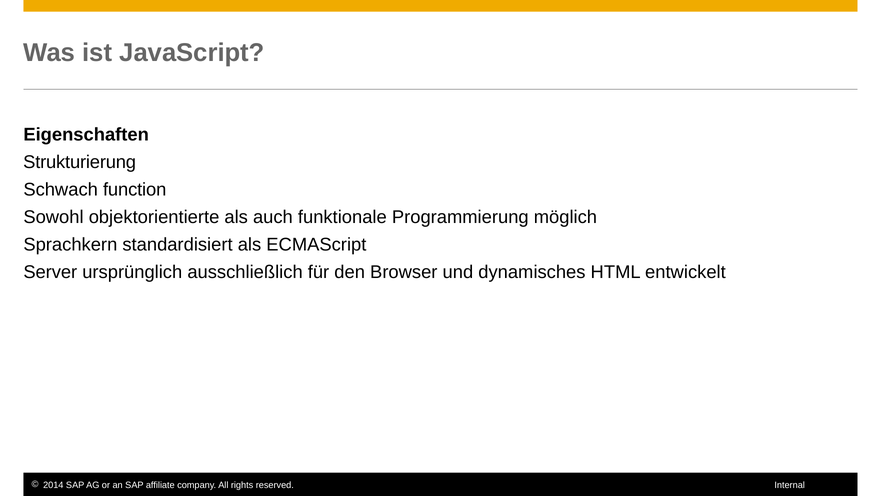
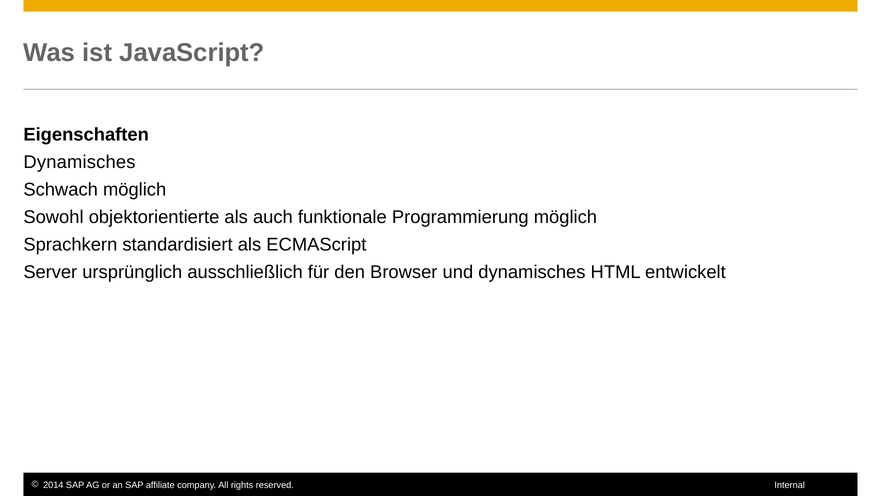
Strukturierung at (80, 162): Strukturierung -> Dynamisches
Schwach function: function -> möglich
